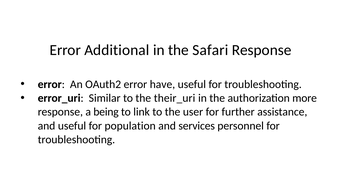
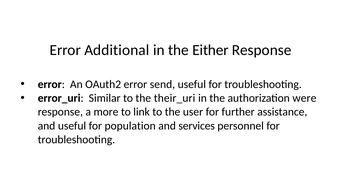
Safari: Safari -> Either
have: have -> send
more: more -> were
being: being -> more
